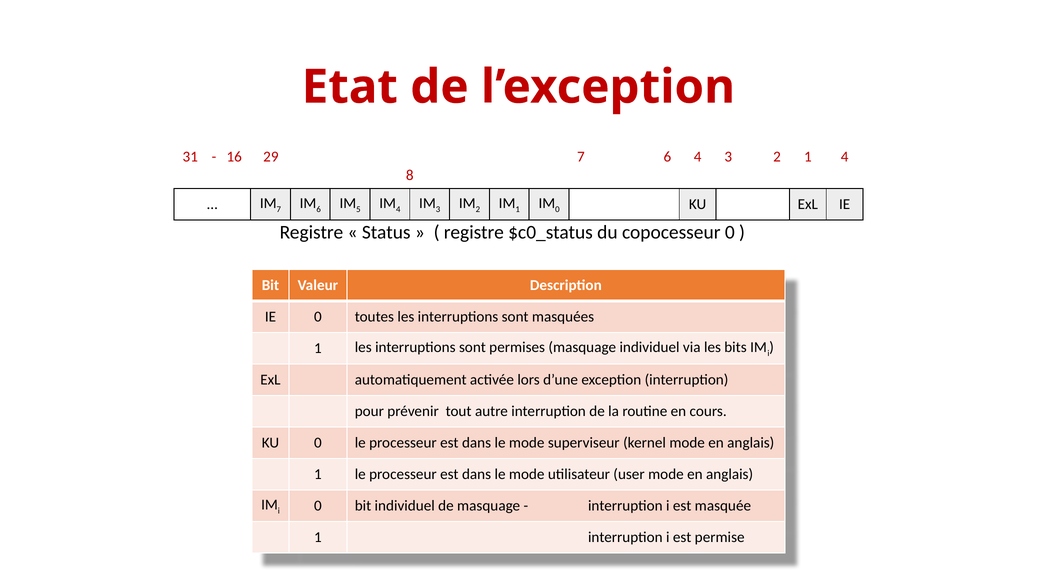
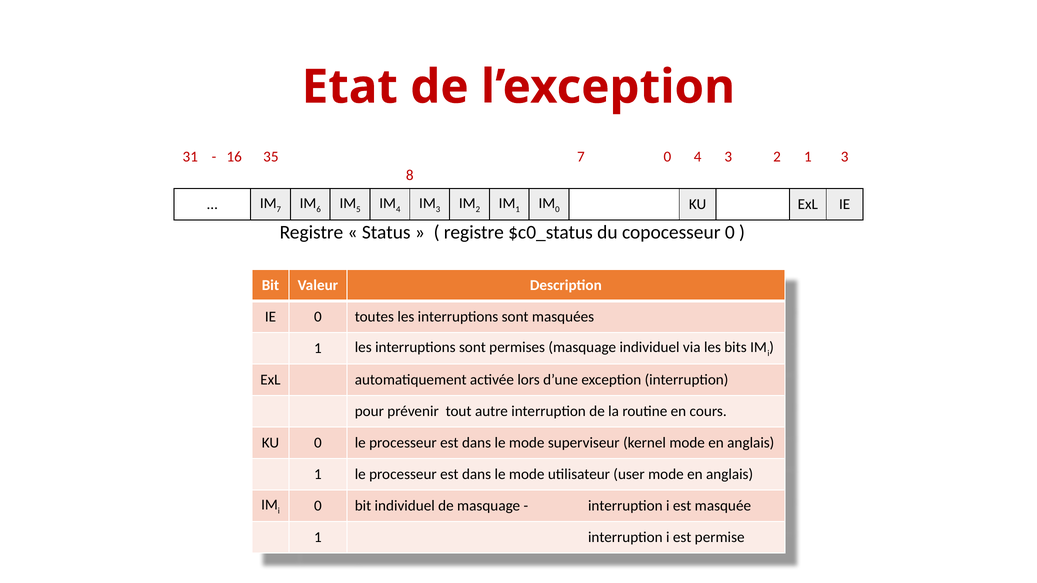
29: 29 -> 35
7 6: 6 -> 0
1 4: 4 -> 3
